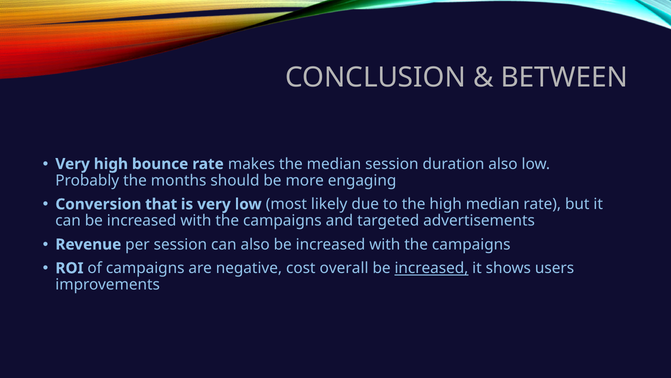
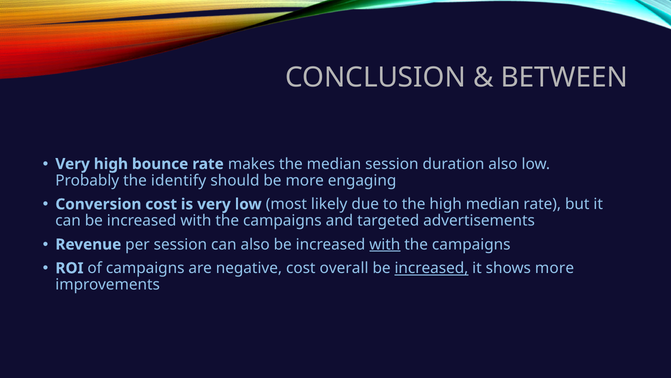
months: months -> identify
Conversion that: that -> cost
with at (385, 244) underline: none -> present
shows users: users -> more
